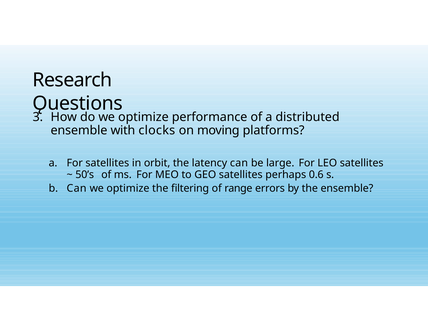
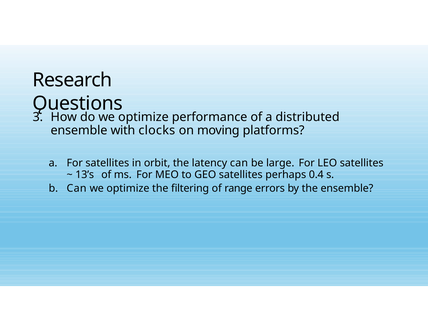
50’s: 50’s -> 13’s
0.6: 0.6 -> 0.4
